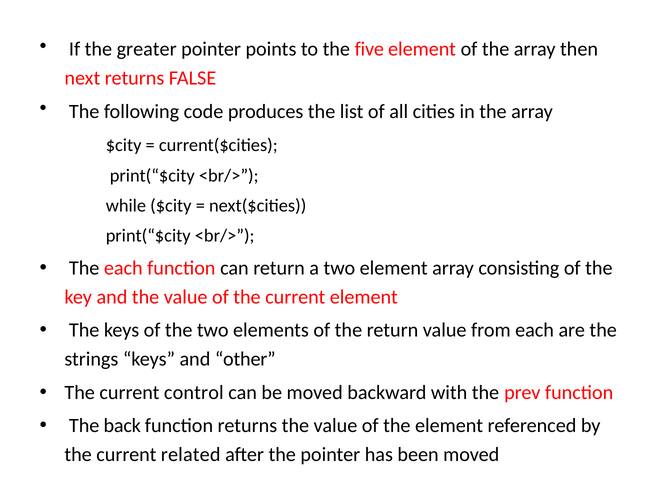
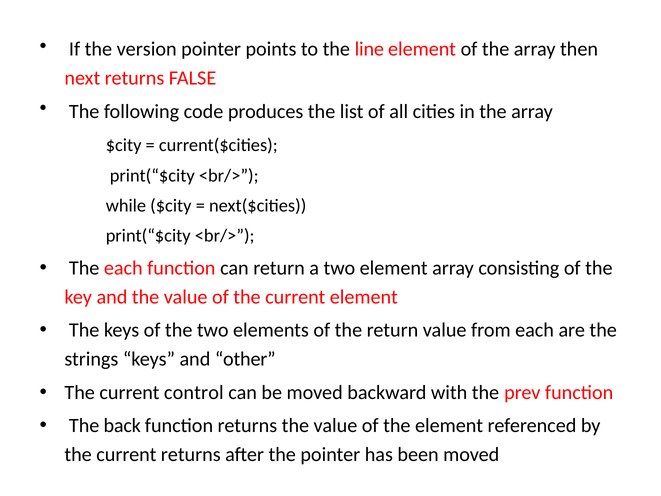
greater: greater -> version
five: five -> line
current related: related -> returns
